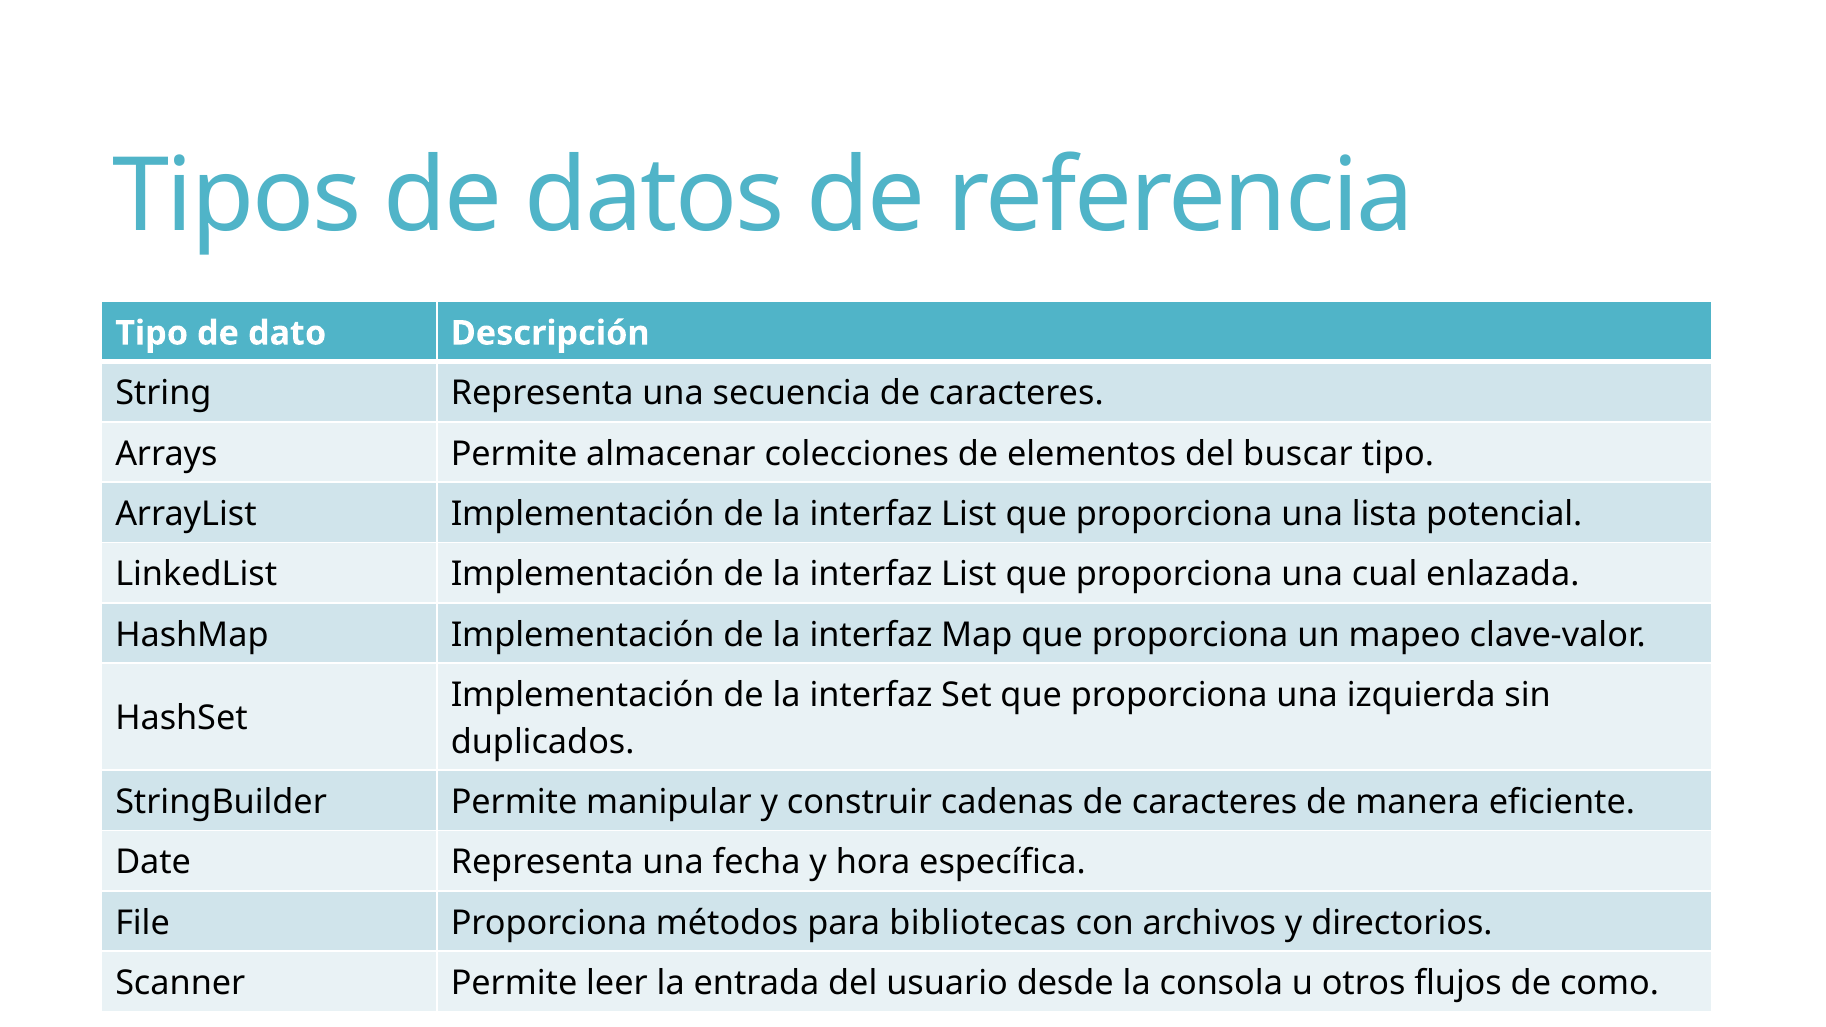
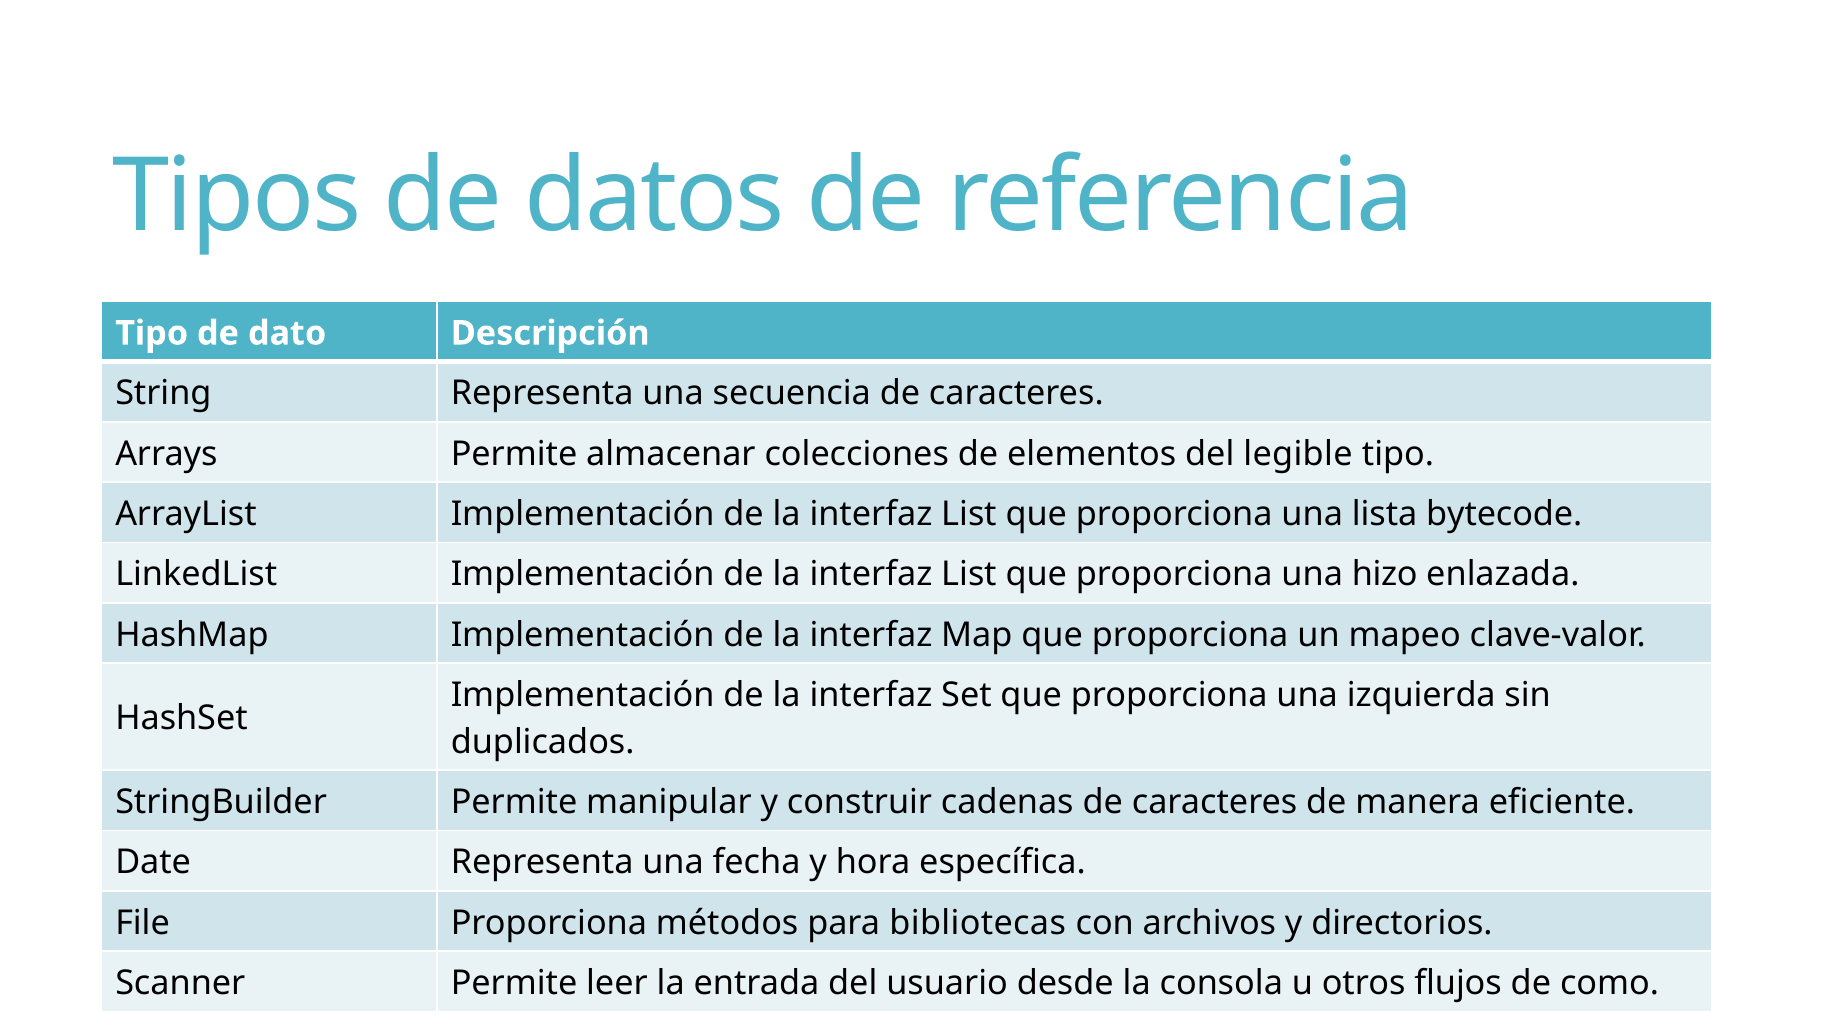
buscar: buscar -> legible
potencial: potencial -> bytecode
cual: cual -> hizo
